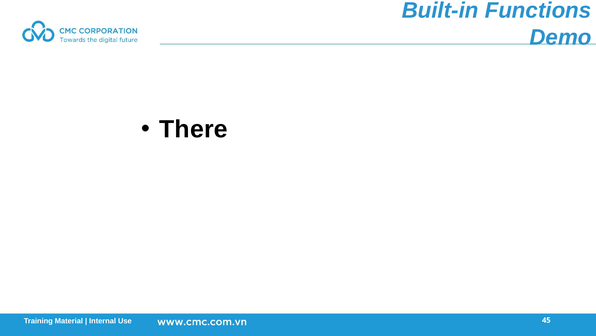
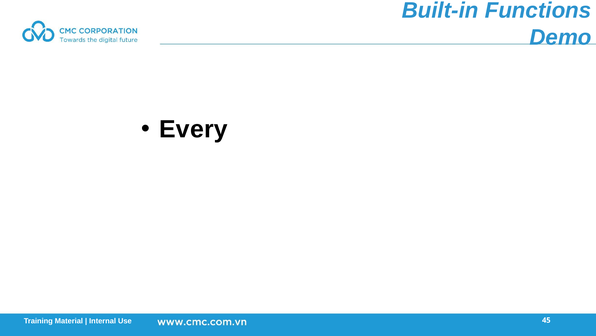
There: There -> Every
